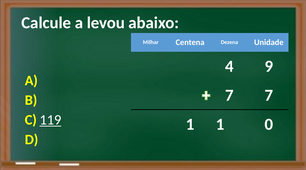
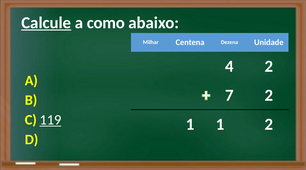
Calcule underline: none -> present
levou: levou -> como
4 9: 9 -> 2
7 7: 7 -> 2
1 0: 0 -> 2
